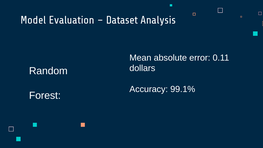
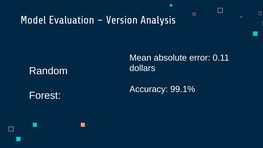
Dataset: Dataset -> Version
